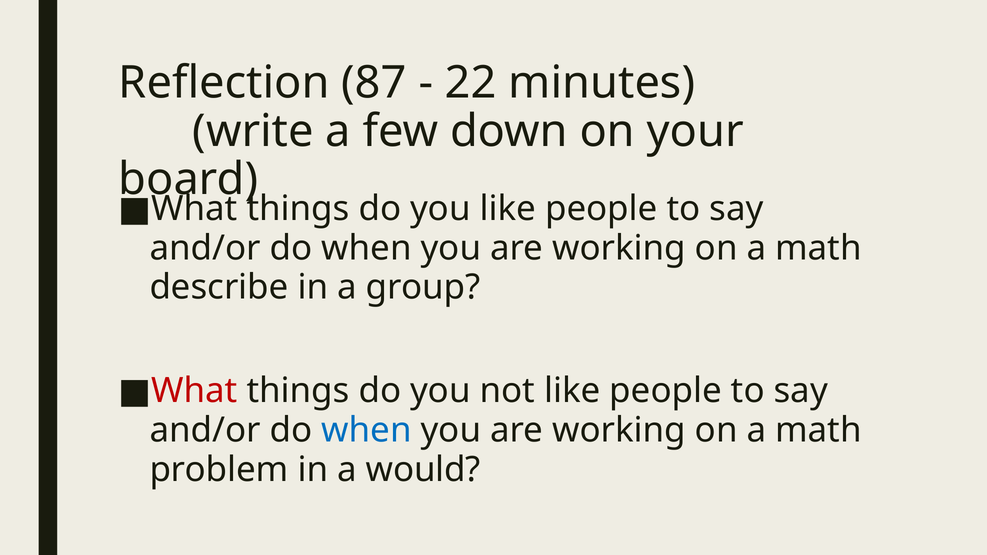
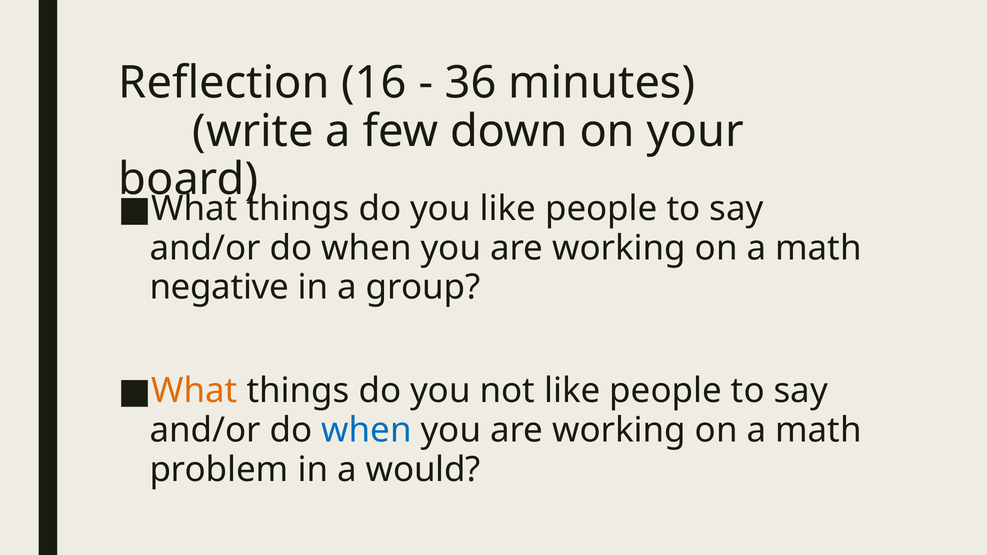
87: 87 -> 16
22: 22 -> 36
describe: describe -> negative
What at (194, 391) colour: red -> orange
